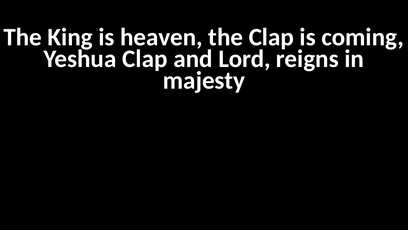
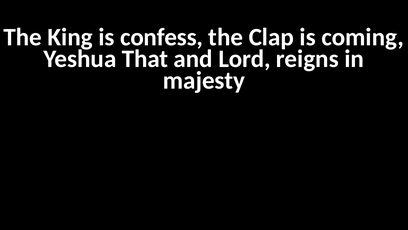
heaven: heaven -> confess
Yeshua Clap: Clap -> That
